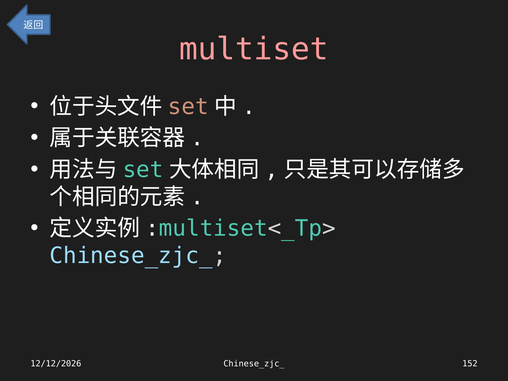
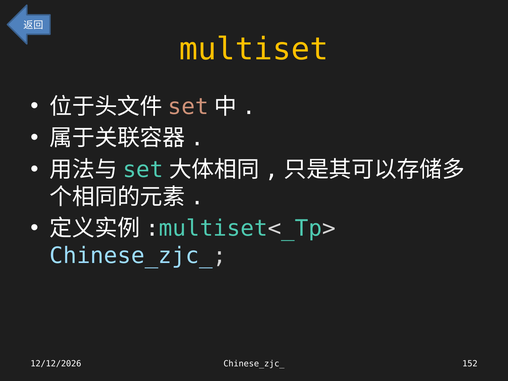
multiset colour: pink -> yellow
